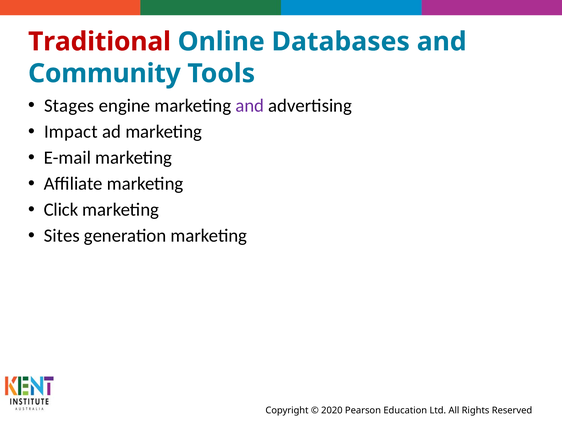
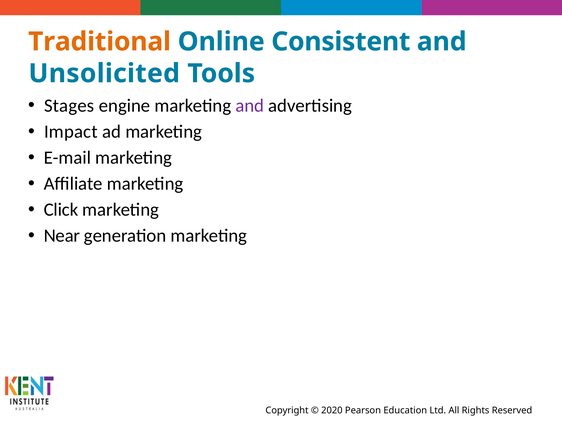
Traditional colour: red -> orange
Databases: Databases -> Consistent
Community: Community -> Unsolicited
Sites: Sites -> Near
